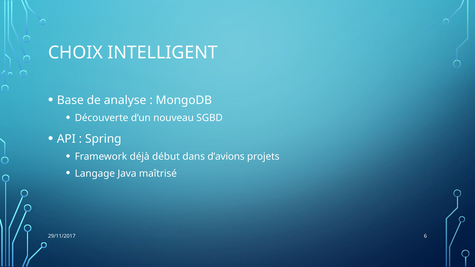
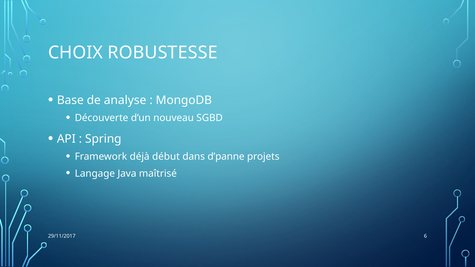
INTELLIGENT: INTELLIGENT -> ROBUSTESSE
d’avions: d’avions -> d’panne
